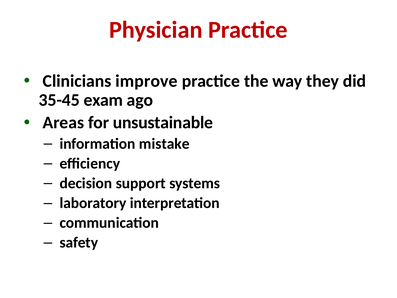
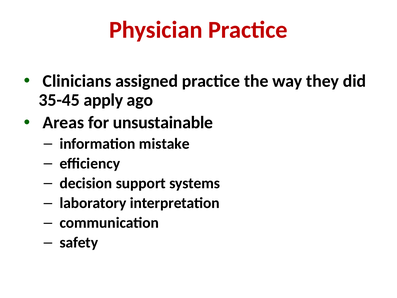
improve: improve -> assigned
exam: exam -> apply
